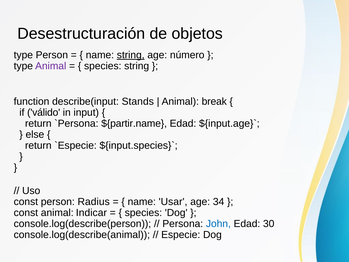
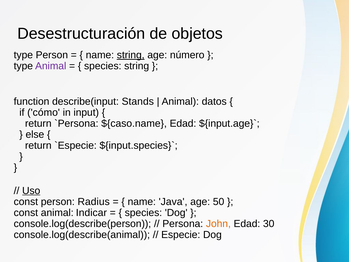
break: break -> datos
válido: válido -> cómo
${partir.name: ${partir.name -> ${caso.name
Uso underline: none -> present
Usar: Usar -> Java
34: 34 -> 50
John colour: blue -> orange
